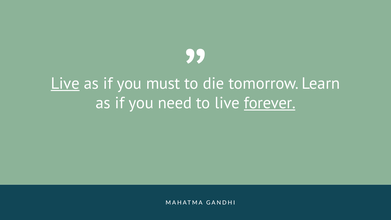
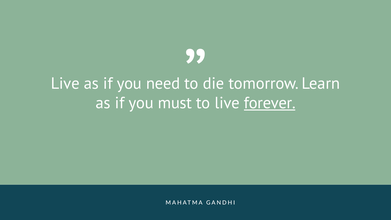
Live at (65, 83) underline: present -> none
must: must -> need
need: need -> must
